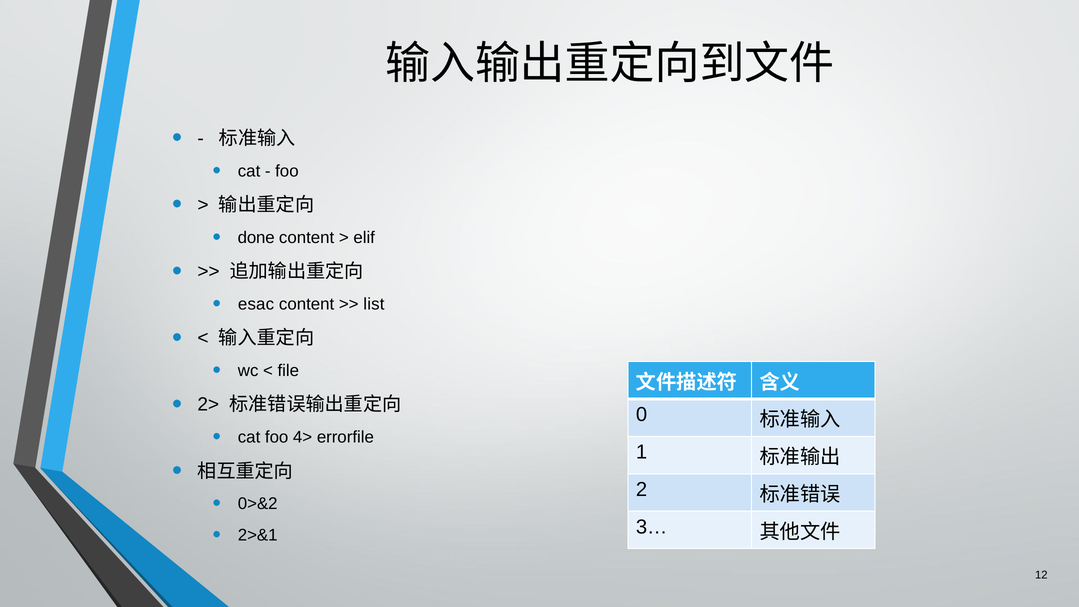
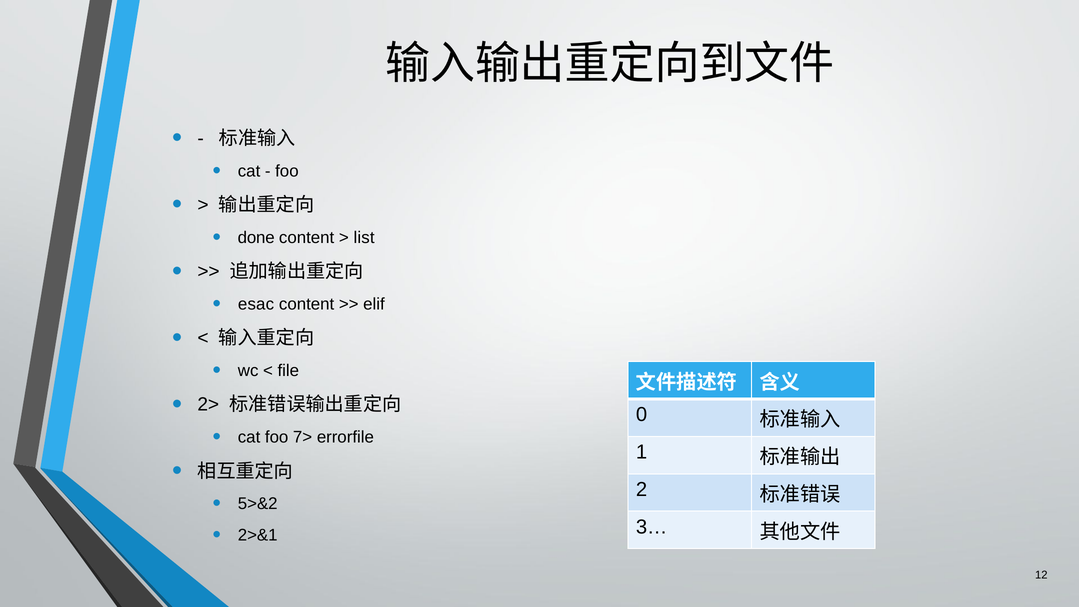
elif: elif -> list
list: list -> elif
4>: 4> -> 7>
0>&2: 0>&2 -> 5>&2
